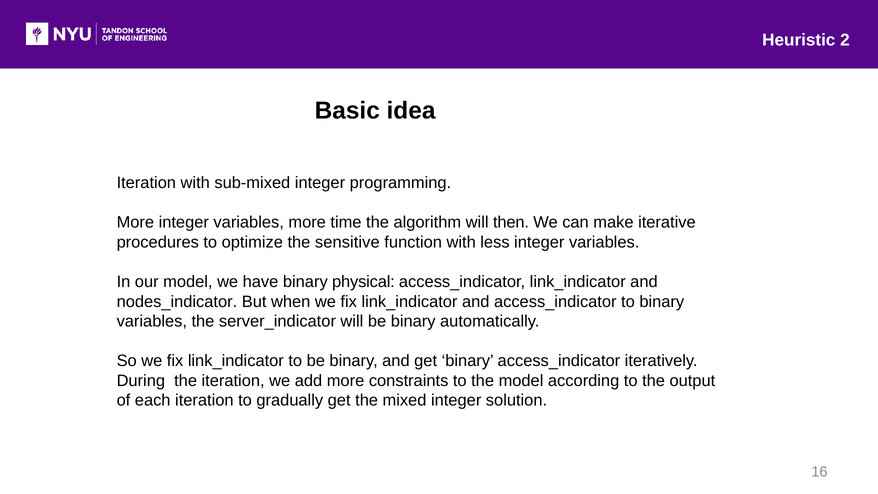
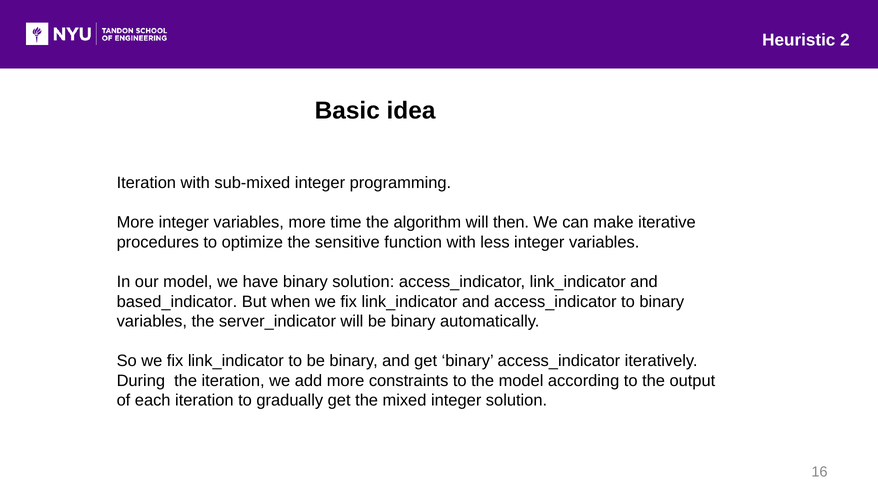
binary physical: physical -> solution
nodes_indicator: nodes_indicator -> based_indicator
